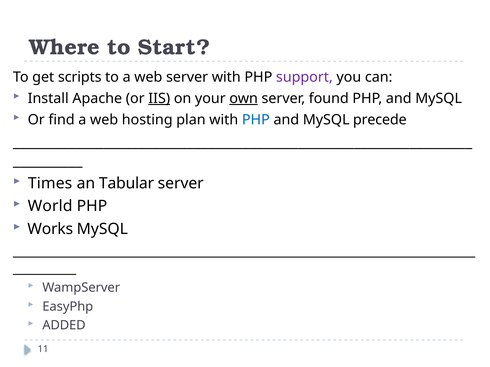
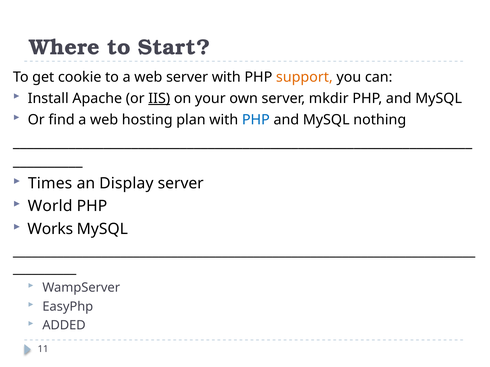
scripts: scripts -> cookie
support colour: purple -> orange
own underline: present -> none
found: found -> mkdir
precede: precede -> nothing
Tabular: Tabular -> Display
